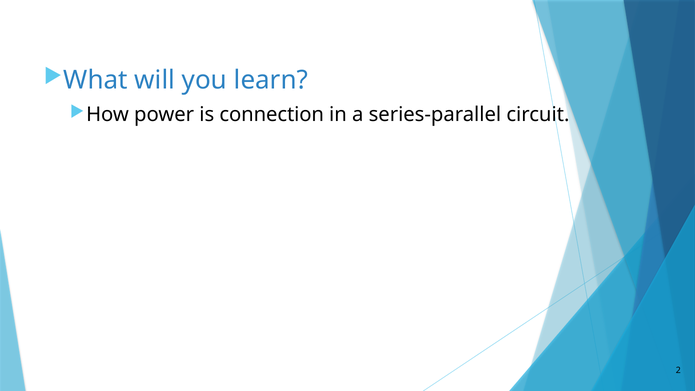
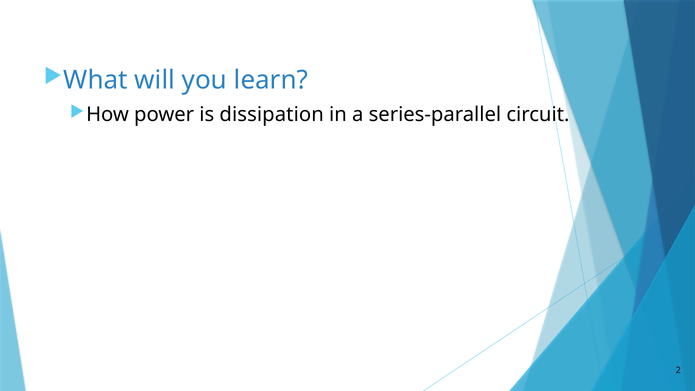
connection: connection -> dissipation
